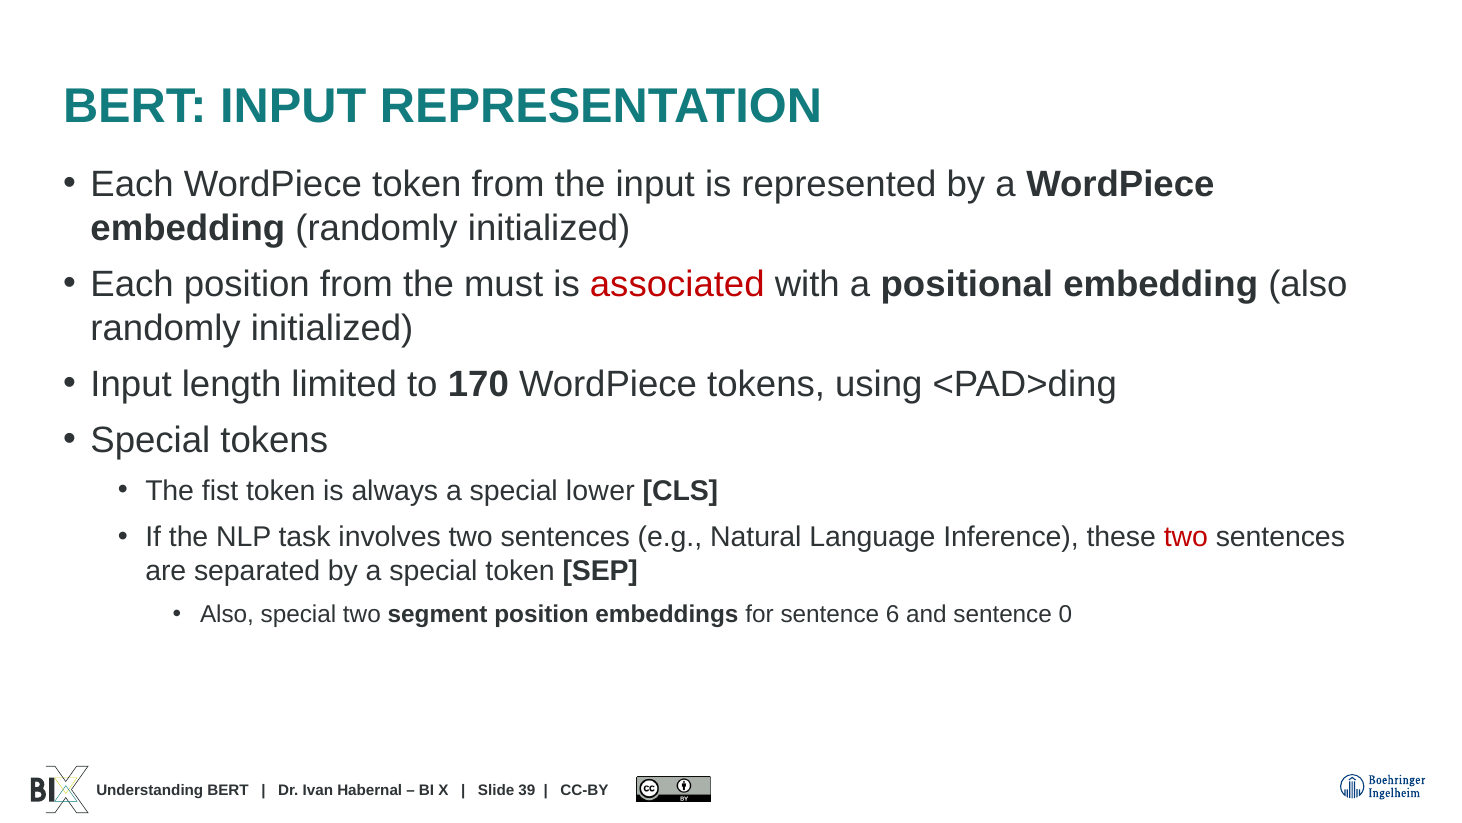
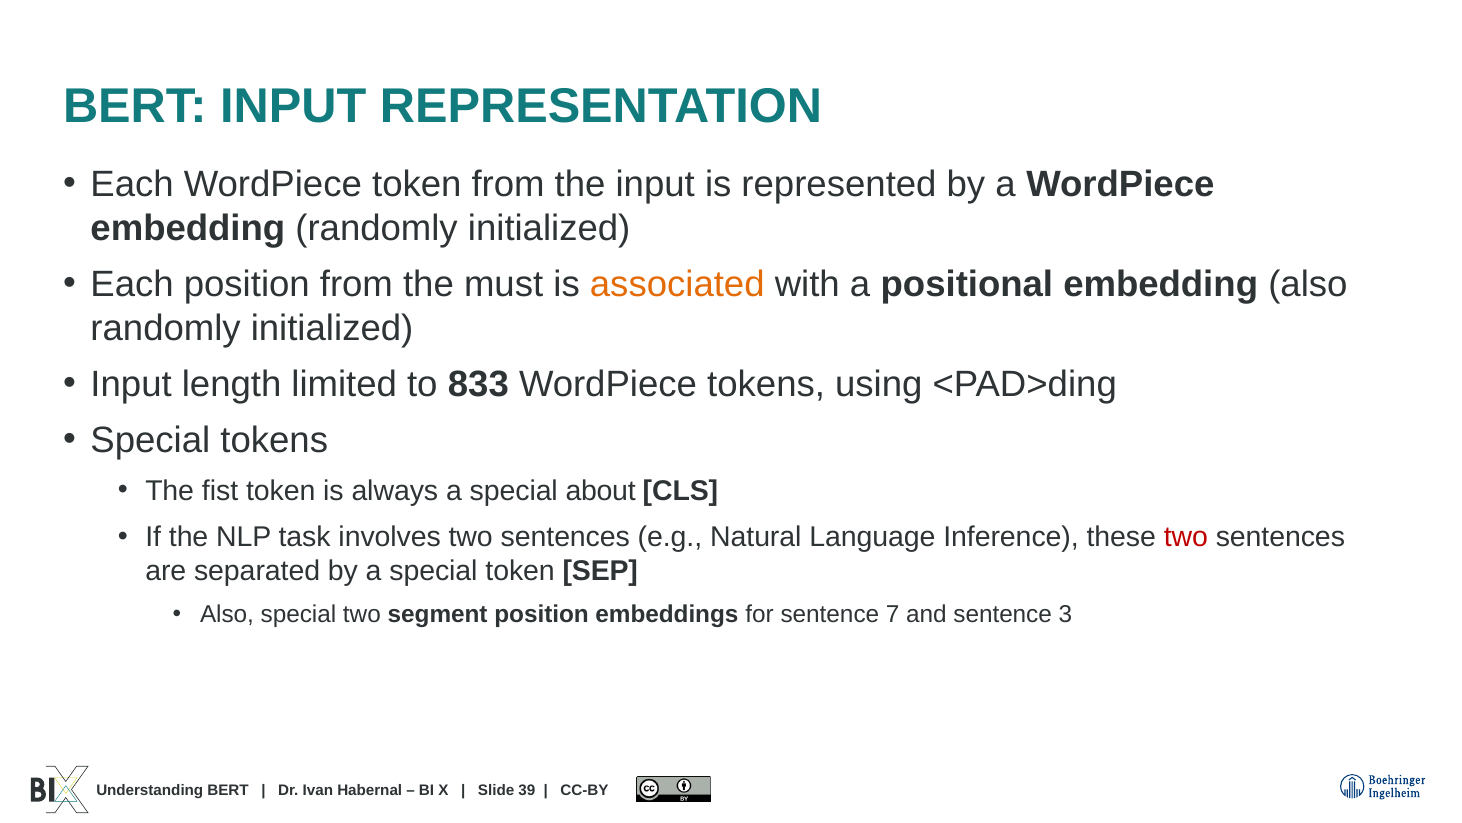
associated colour: red -> orange
170: 170 -> 833
lower: lower -> about
6: 6 -> 7
0: 0 -> 3
